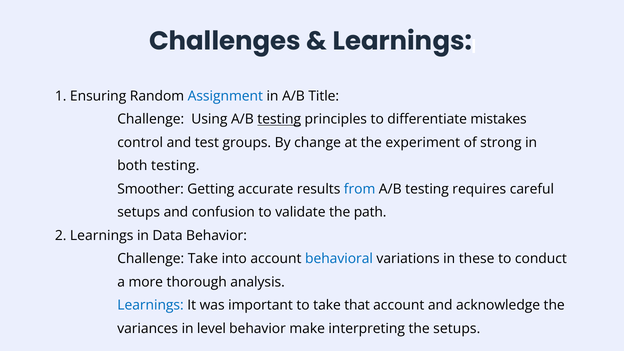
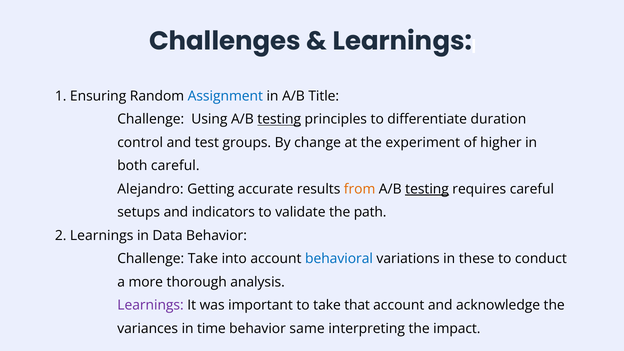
mistakes: mistakes -> duration
strong: strong -> higher
both testing: testing -> careful
Smoother: Smoother -> Alejandro
from colour: blue -> orange
testing at (427, 189) underline: none -> present
confusion: confusion -> indicators
Learnings at (150, 305) colour: blue -> purple
level: level -> time
make: make -> same
the setups: setups -> impact
